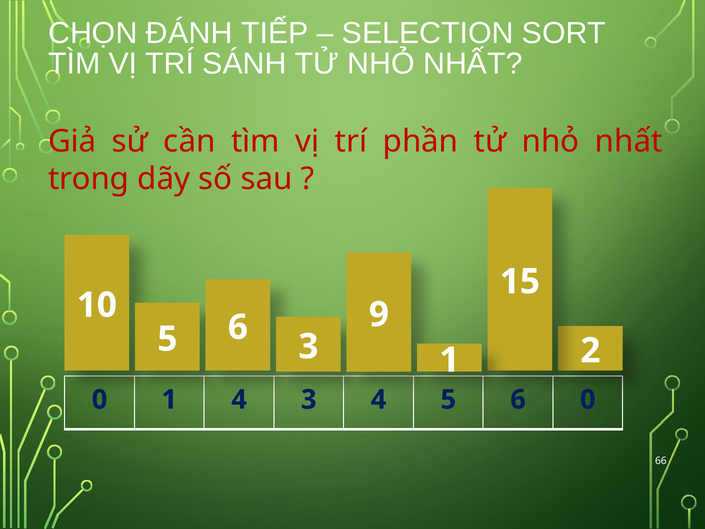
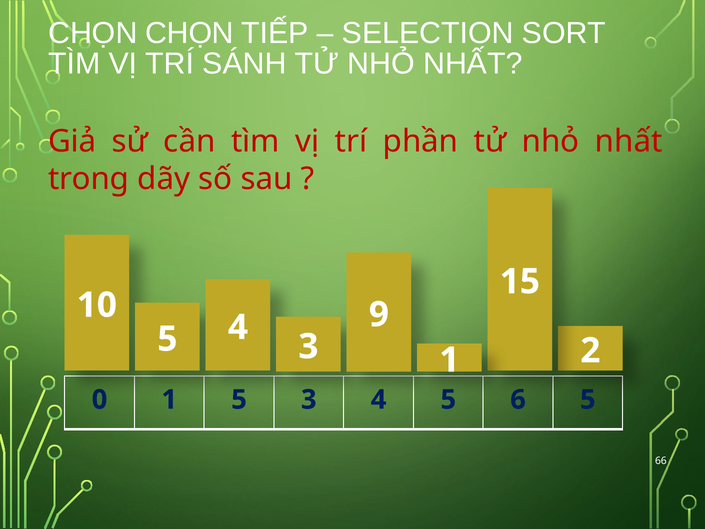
CHỌN ĐÁNH: ĐÁNH -> CHỌN
6 at (238, 327): 6 -> 4
1 4: 4 -> 5
6 0: 0 -> 5
